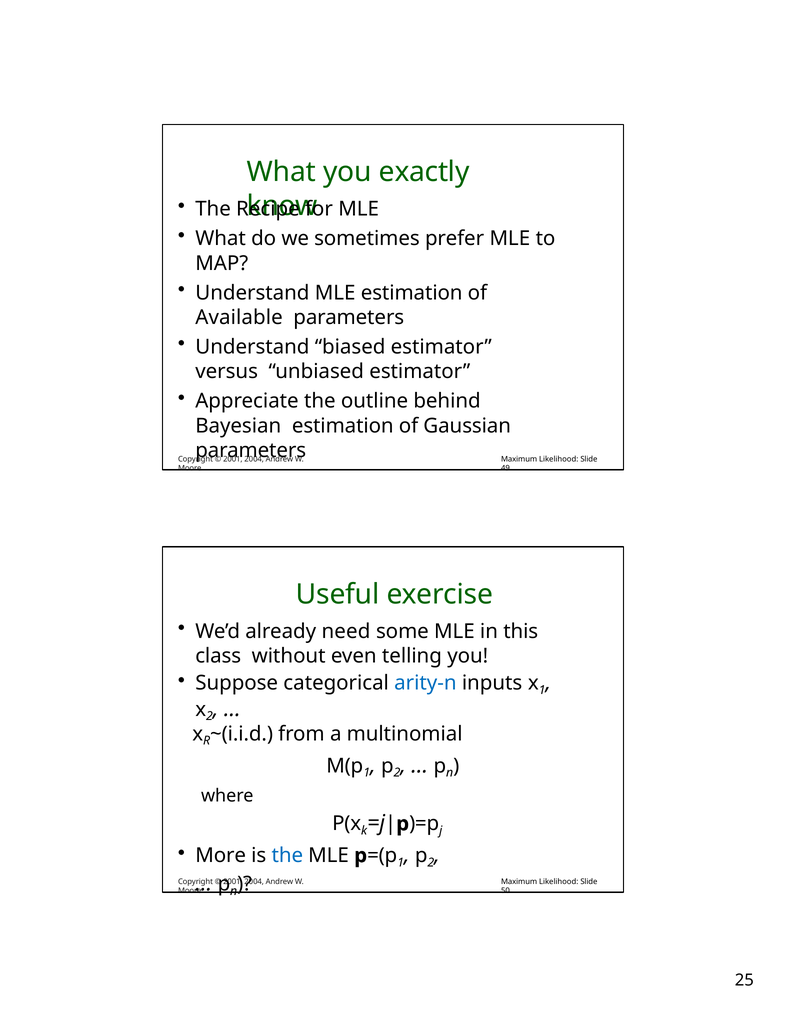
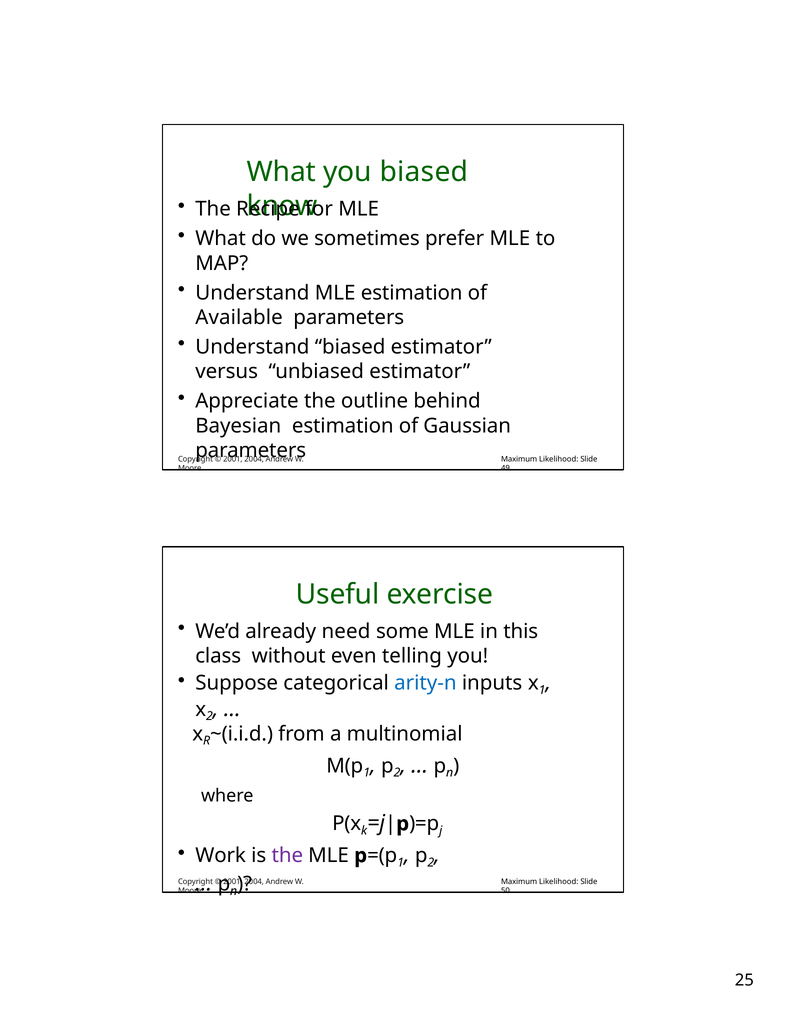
you exactly: exactly -> biased
More: More -> Work
the at (287, 856) colour: blue -> purple
